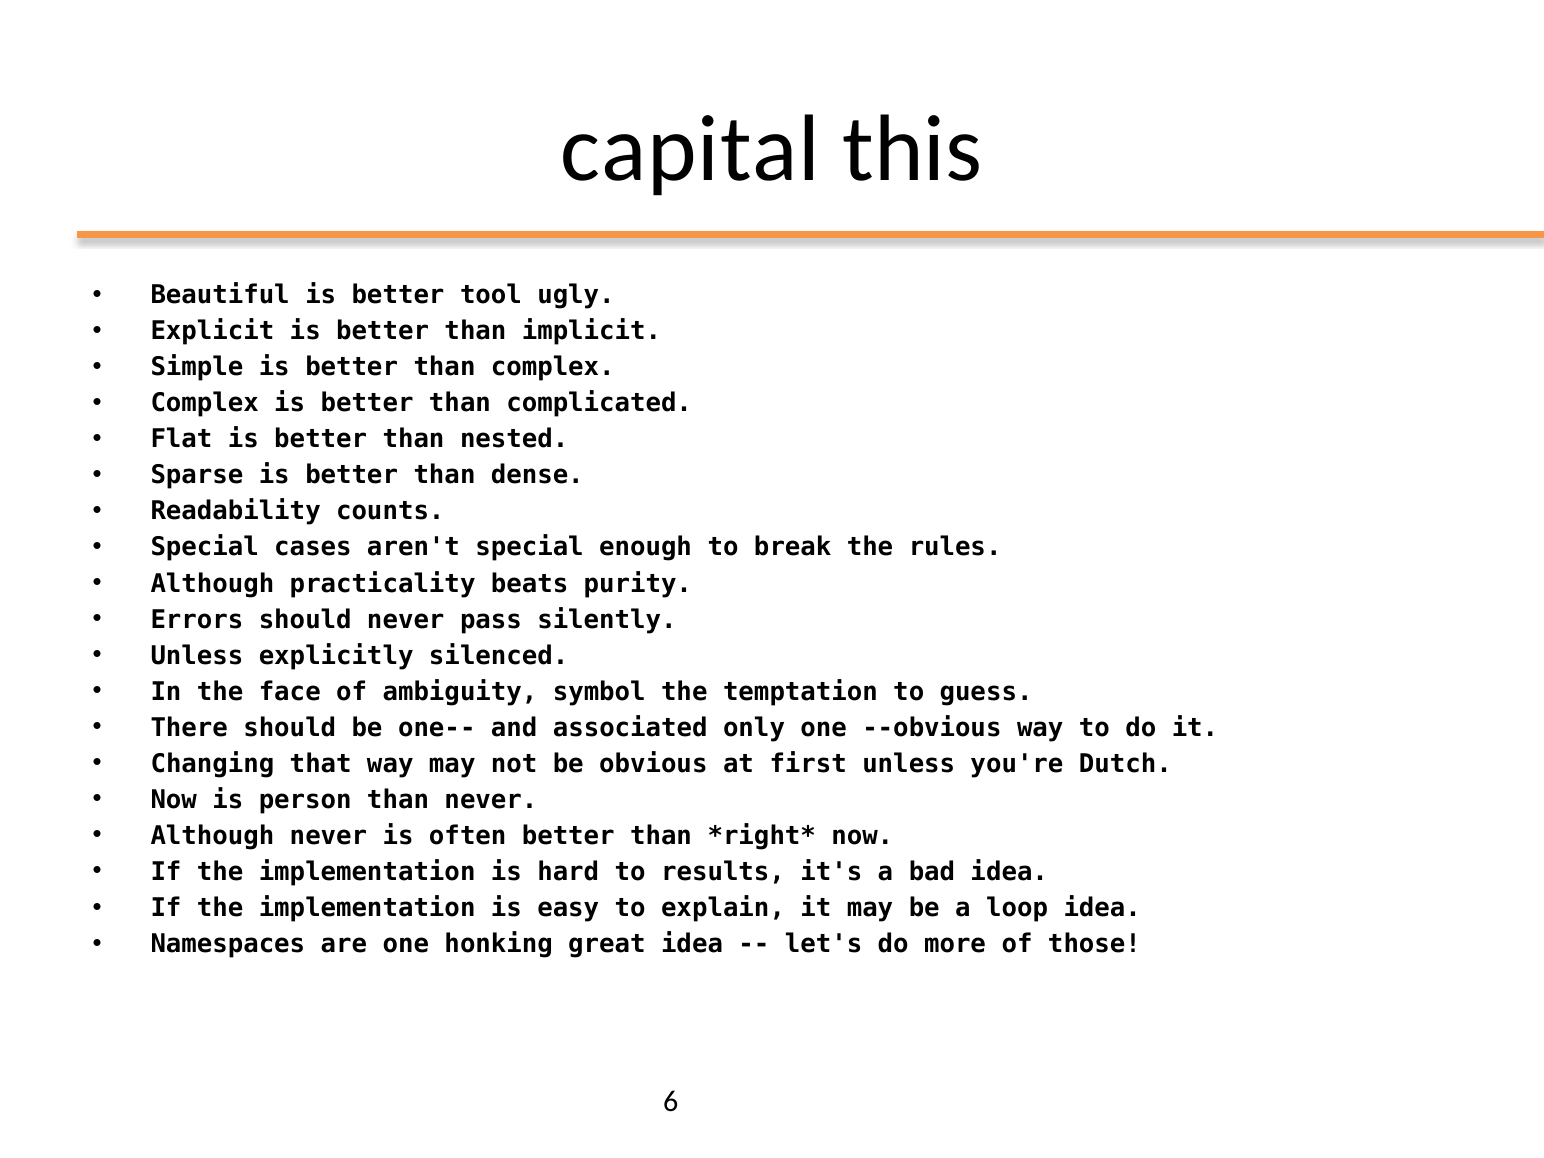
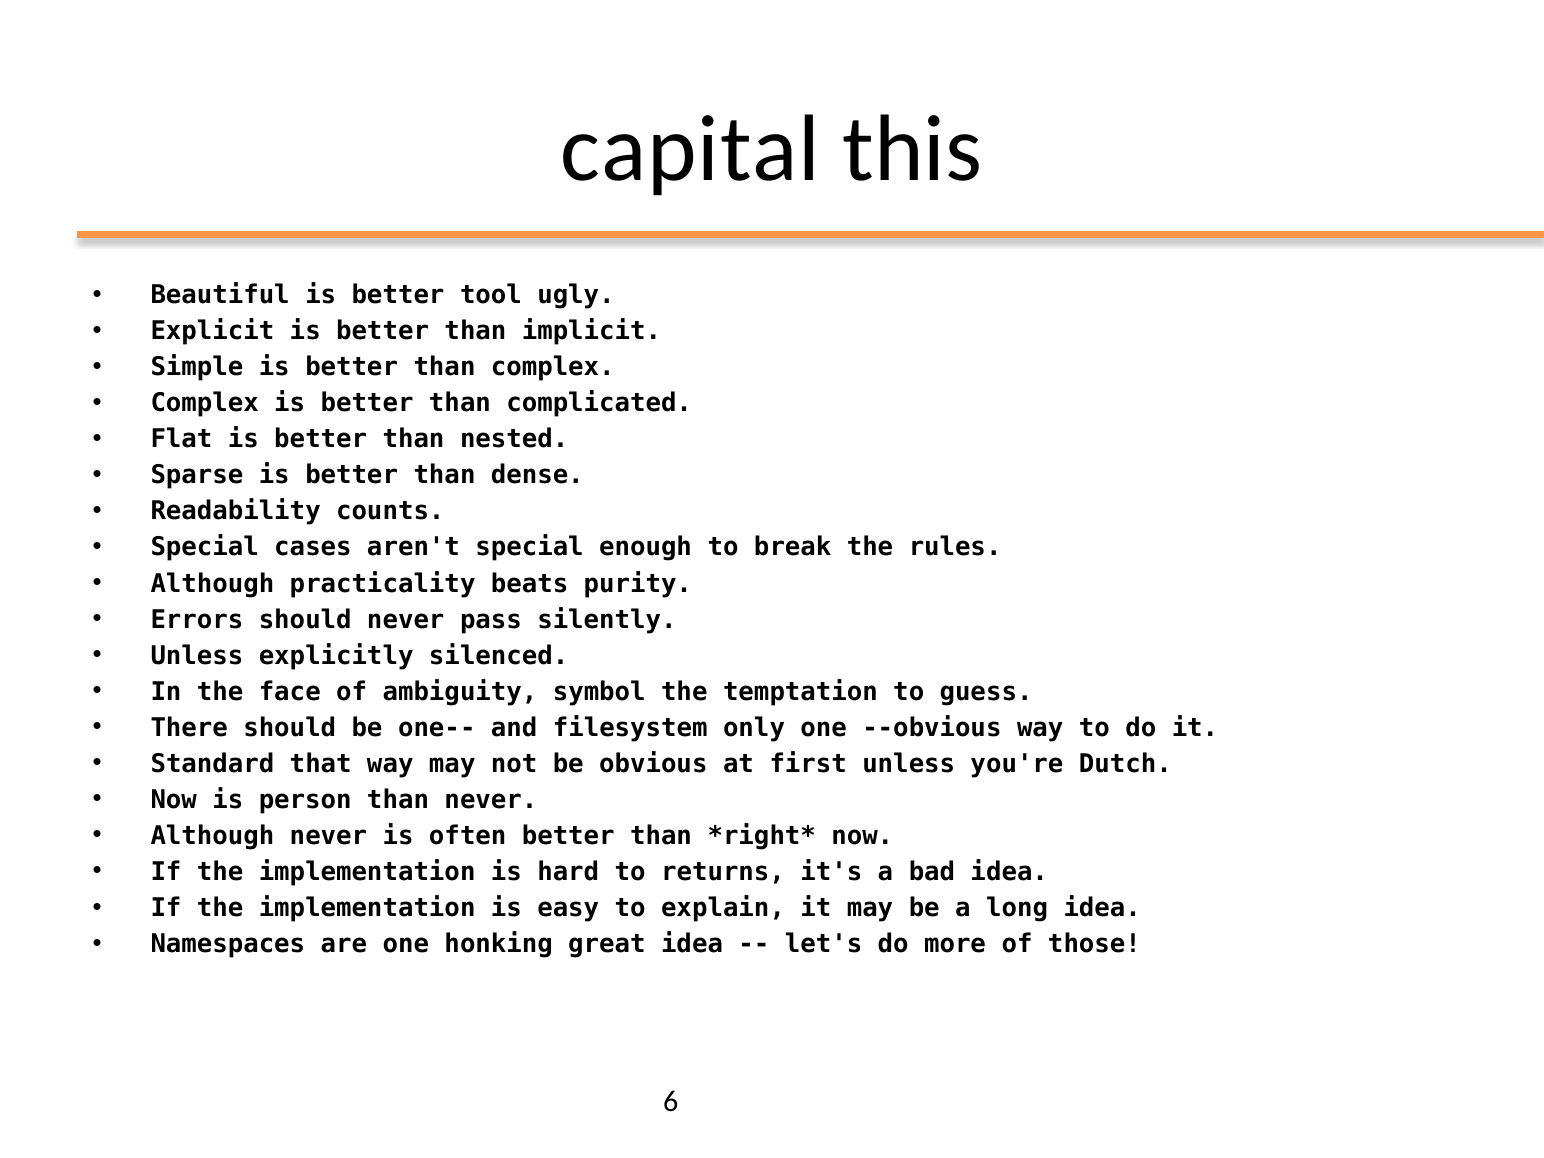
associated: associated -> filesystem
Changing: Changing -> Standard
results: results -> returns
loop: loop -> long
